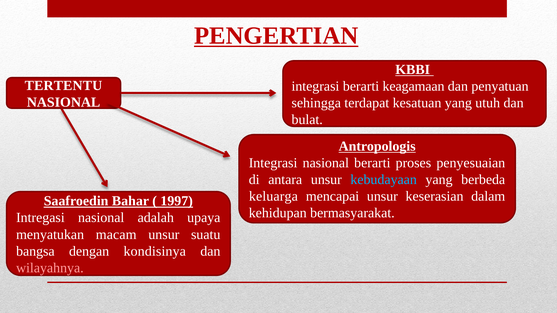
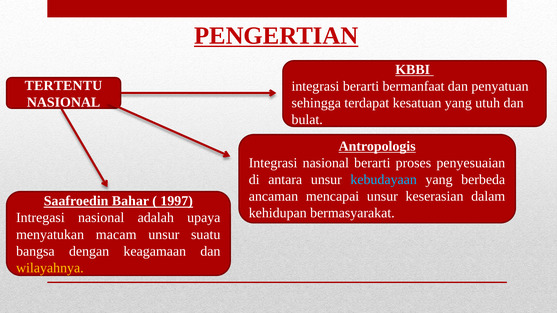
keagamaan: keagamaan -> bermanfaat
keluarga: keluarga -> ancaman
kondisinya: kondisinya -> keagamaan
wilayahnya colour: pink -> yellow
